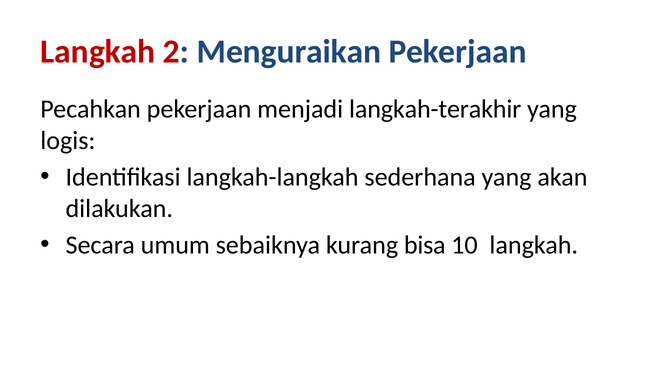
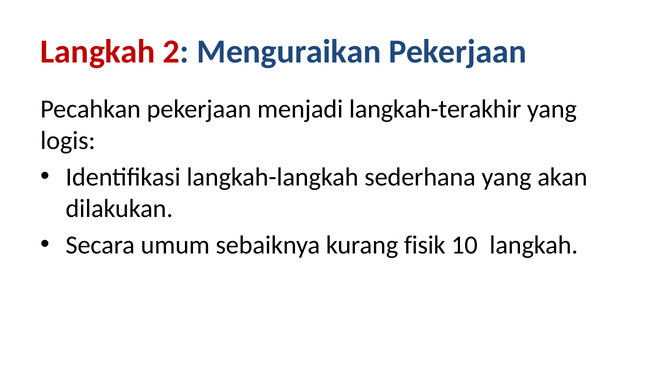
bisa: bisa -> fisik
